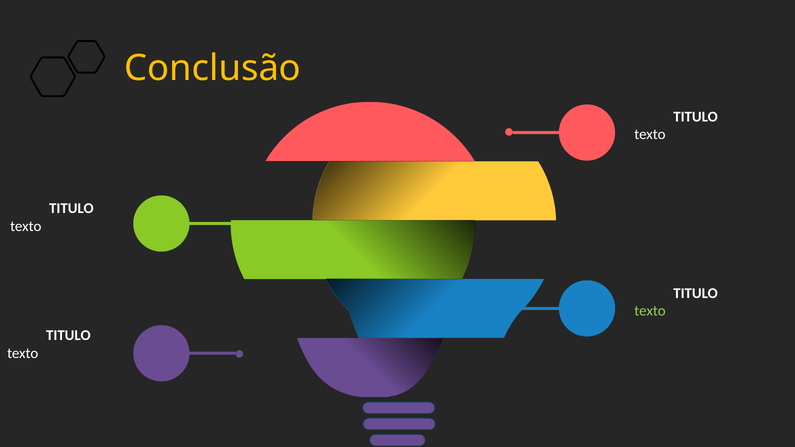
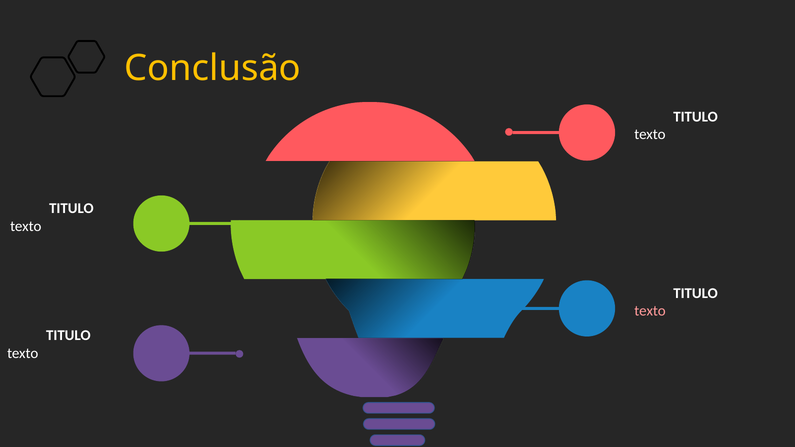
texto at (650, 311) colour: light green -> pink
